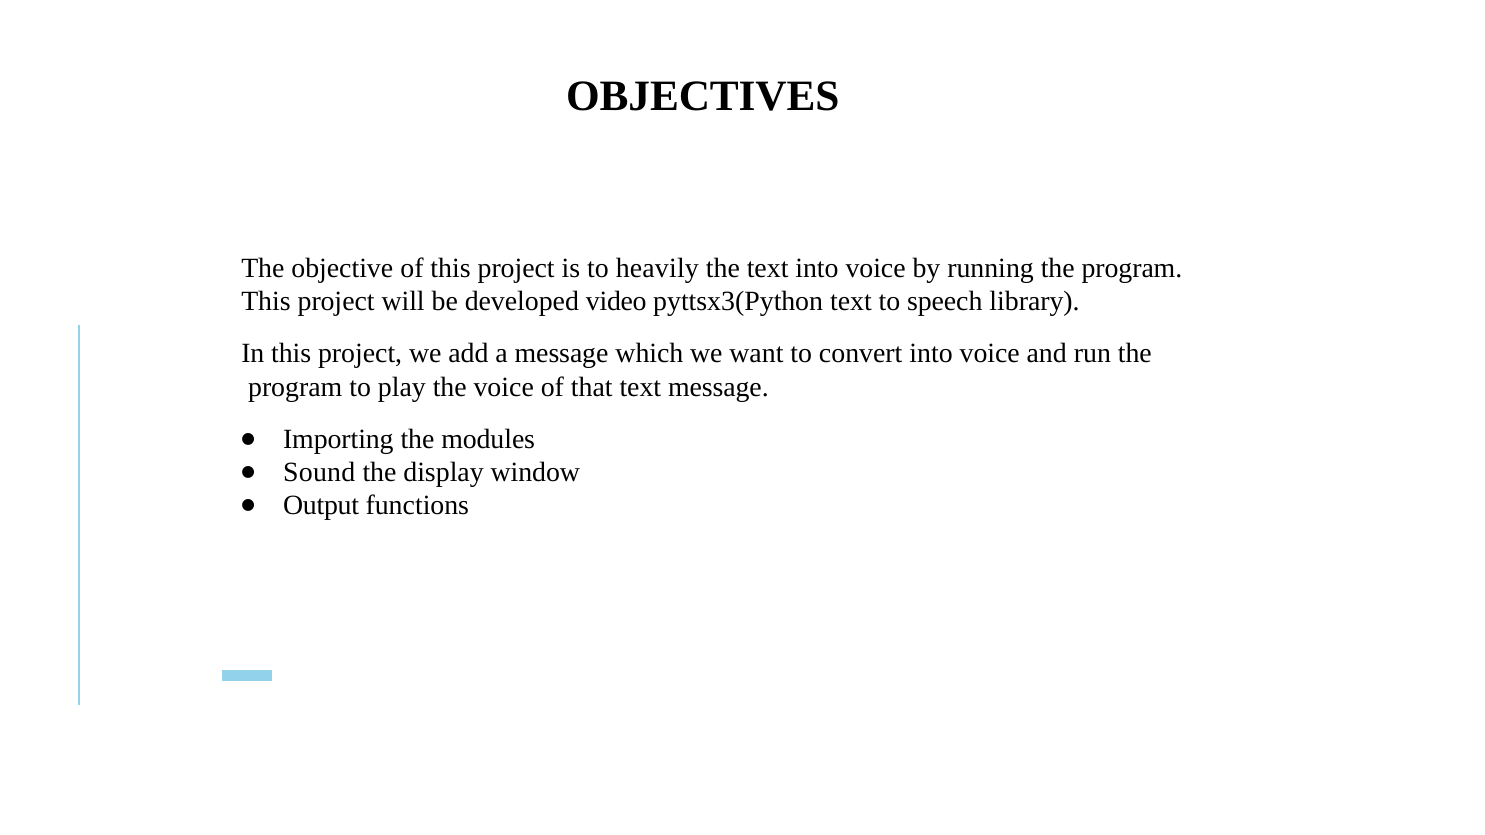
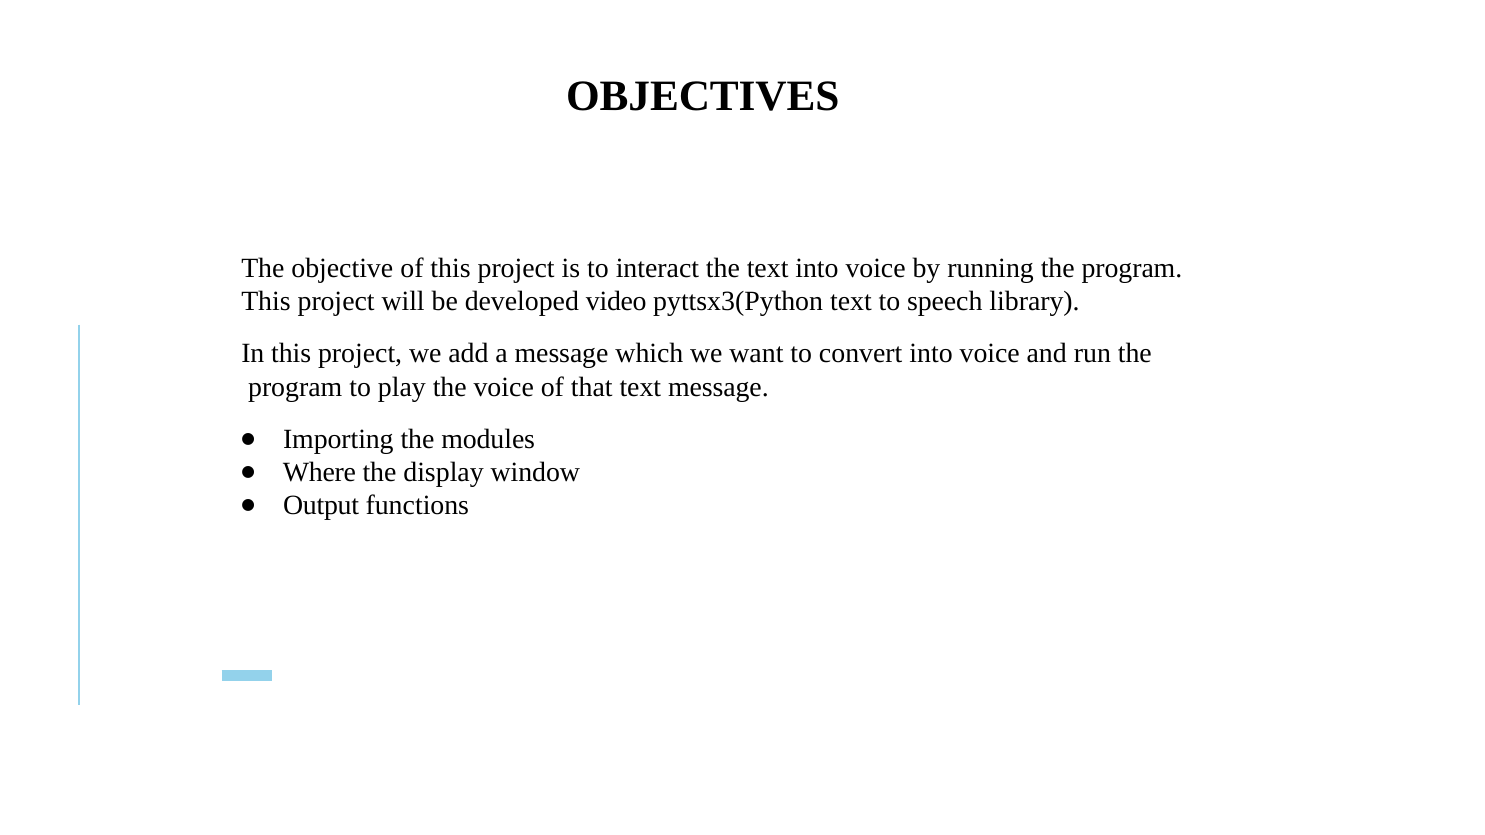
heavily: heavily -> interact
Sound: Sound -> Where
